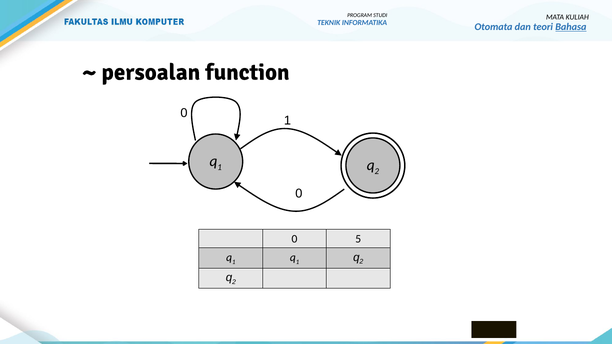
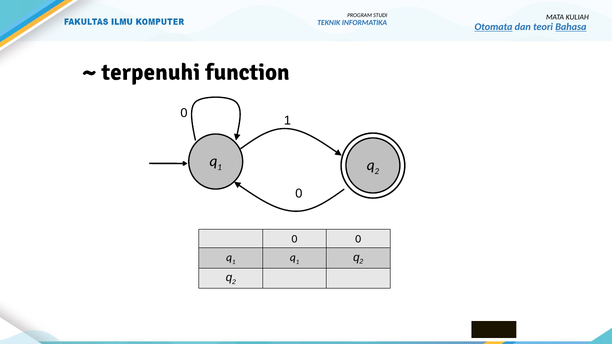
Otomata underline: none -> present
persoalan: persoalan -> terpenuhi
5 at (358, 239): 5 -> 0
